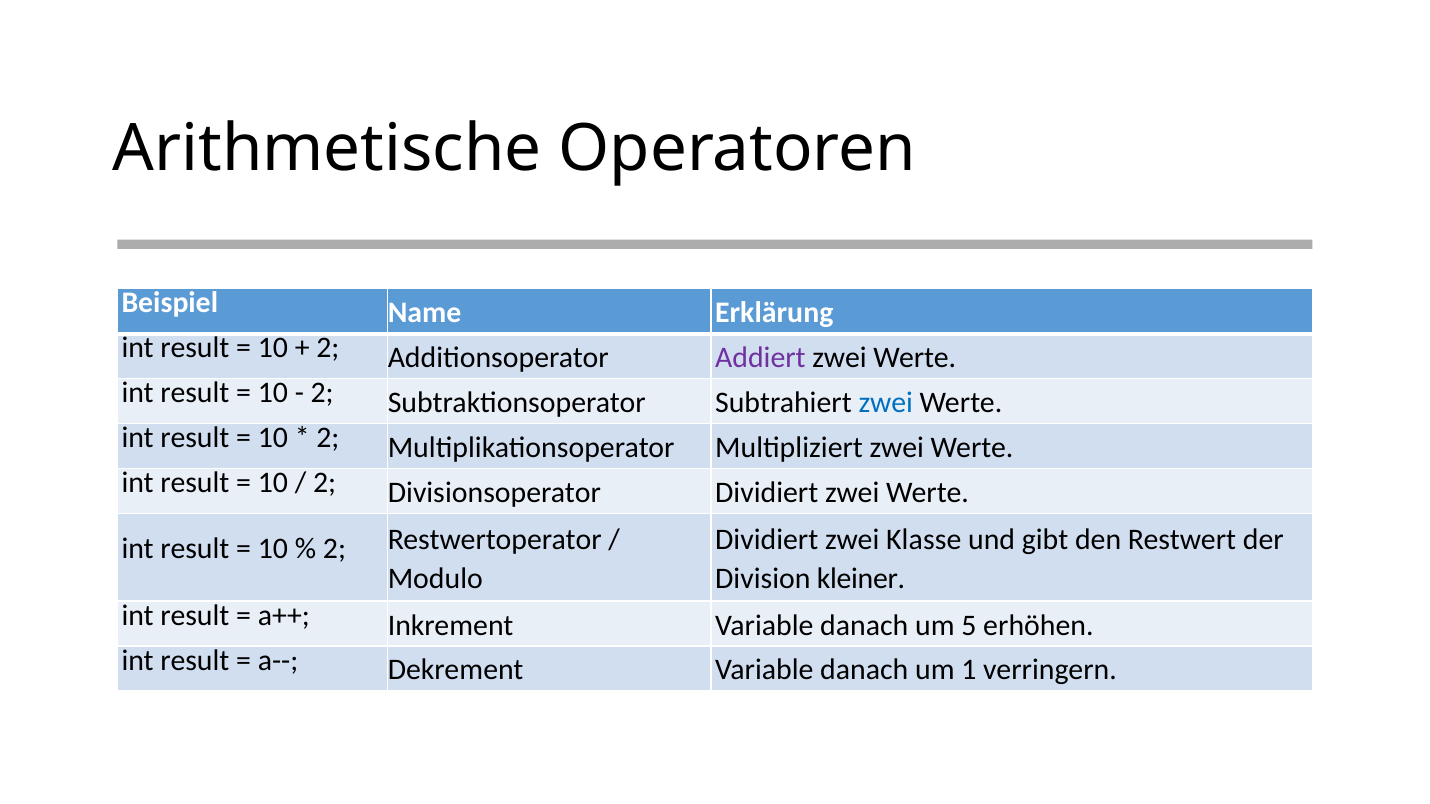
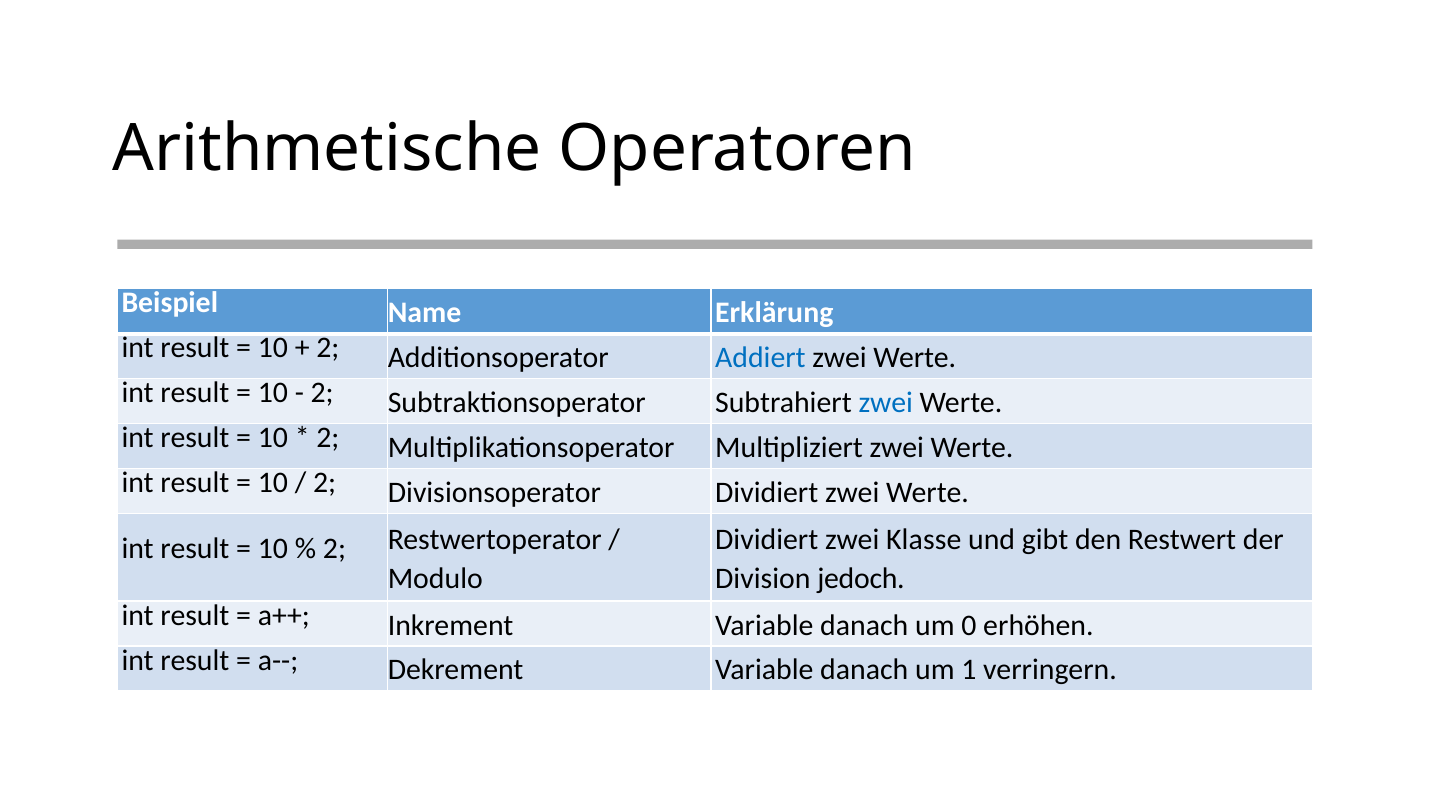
Addiert colour: purple -> blue
kleiner: kleiner -> jedoch
5: 5 -> 0
